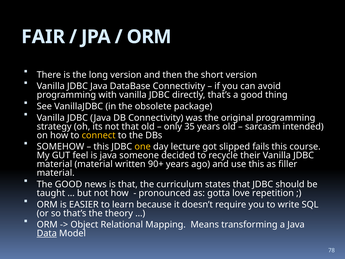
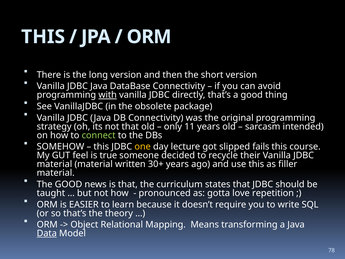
FAIR at (43, 37): FAIR -> THIS
with underline: none -> present
35: 35 -> 11
connect colour: yellow -> light green
is java: java -> true
90+: 90+ -> 30+
